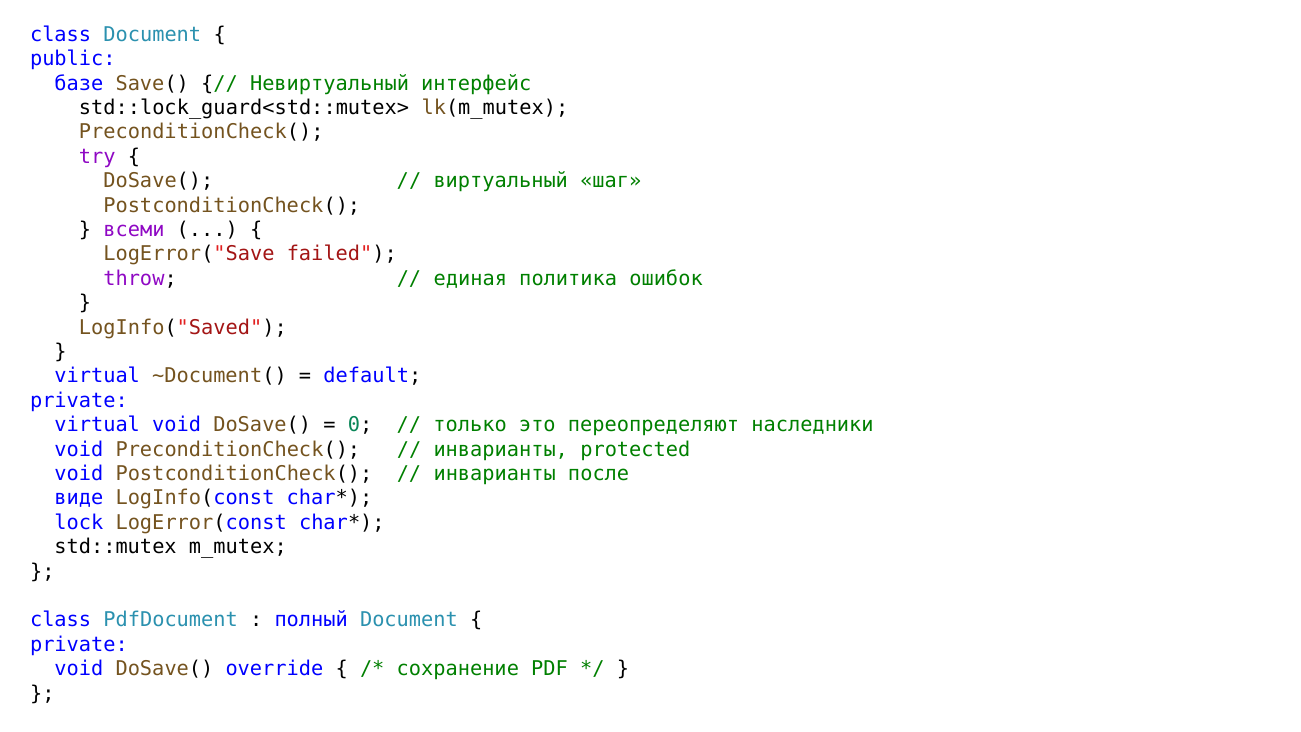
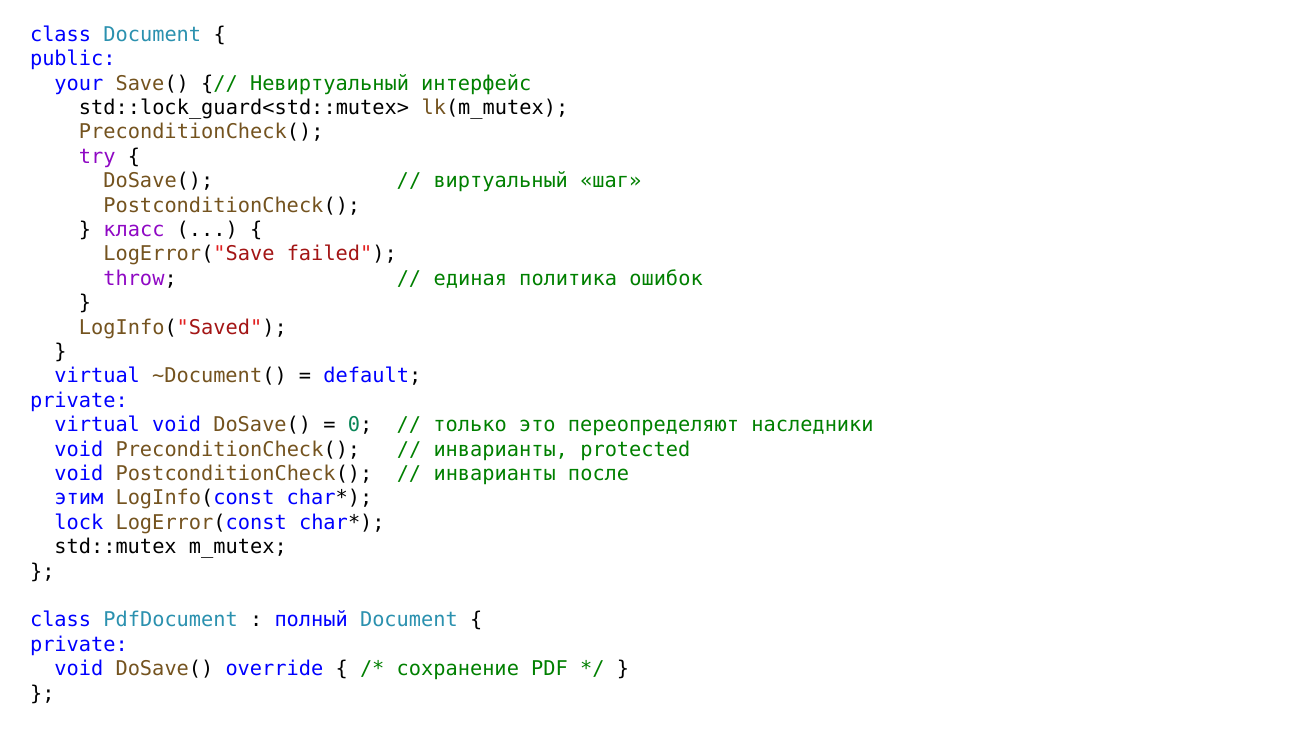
базе: базе -> your
всеми: всеми -> класс
виде: виде -> этим
